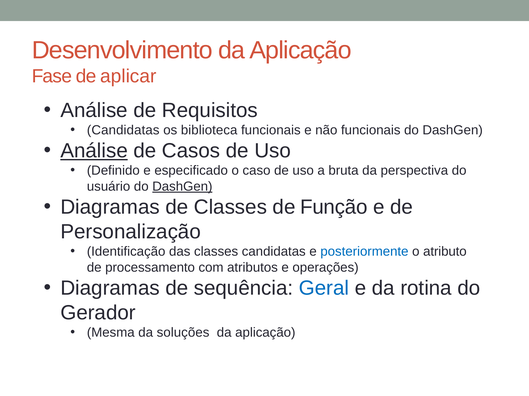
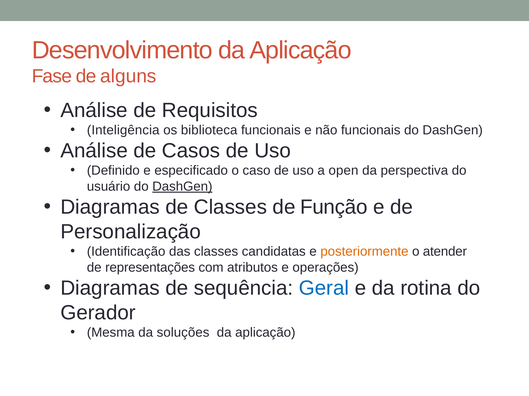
aplicar: aplicar -> alguns
Candidatas at (123, 130): Candidatas -> Inteligência
Análise at (94, 151) underline: present -> none
bruta: bruta -> open
posteriormente colour: blue -> orange
atributo: atributo -> atender
processamento: processamento -> representações
